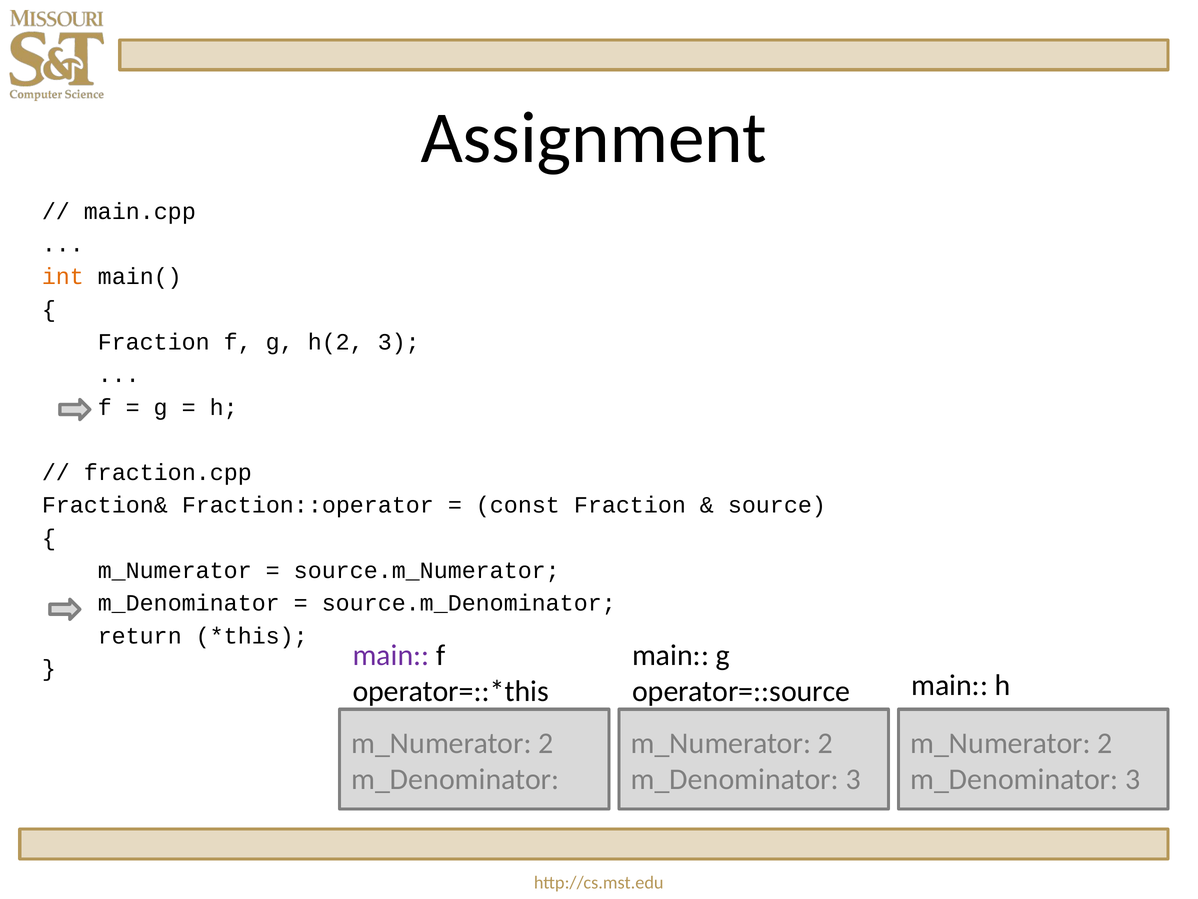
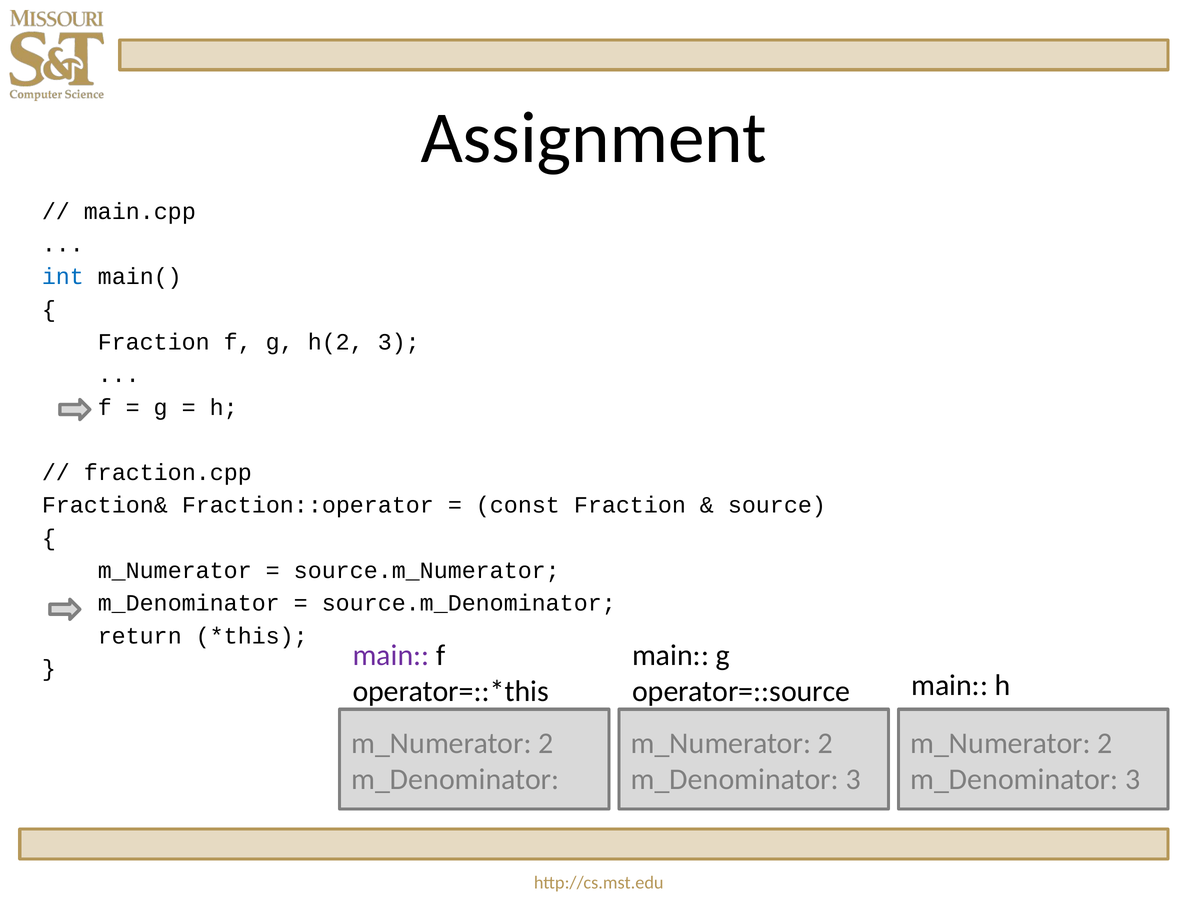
int colour: orange -> blue
